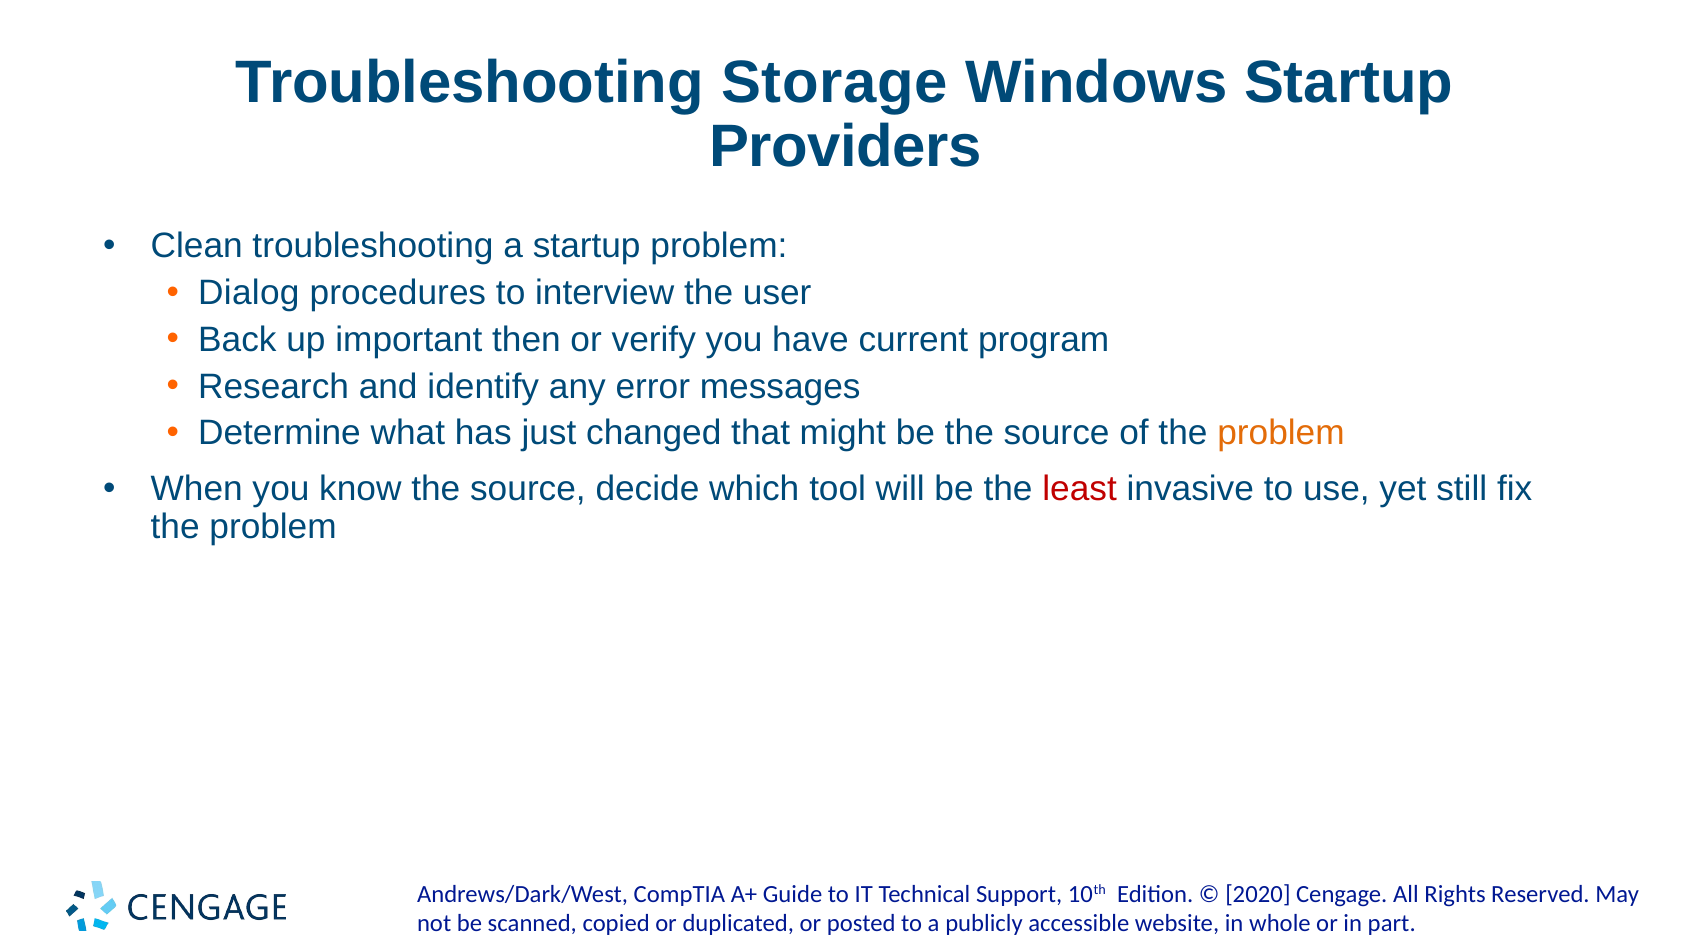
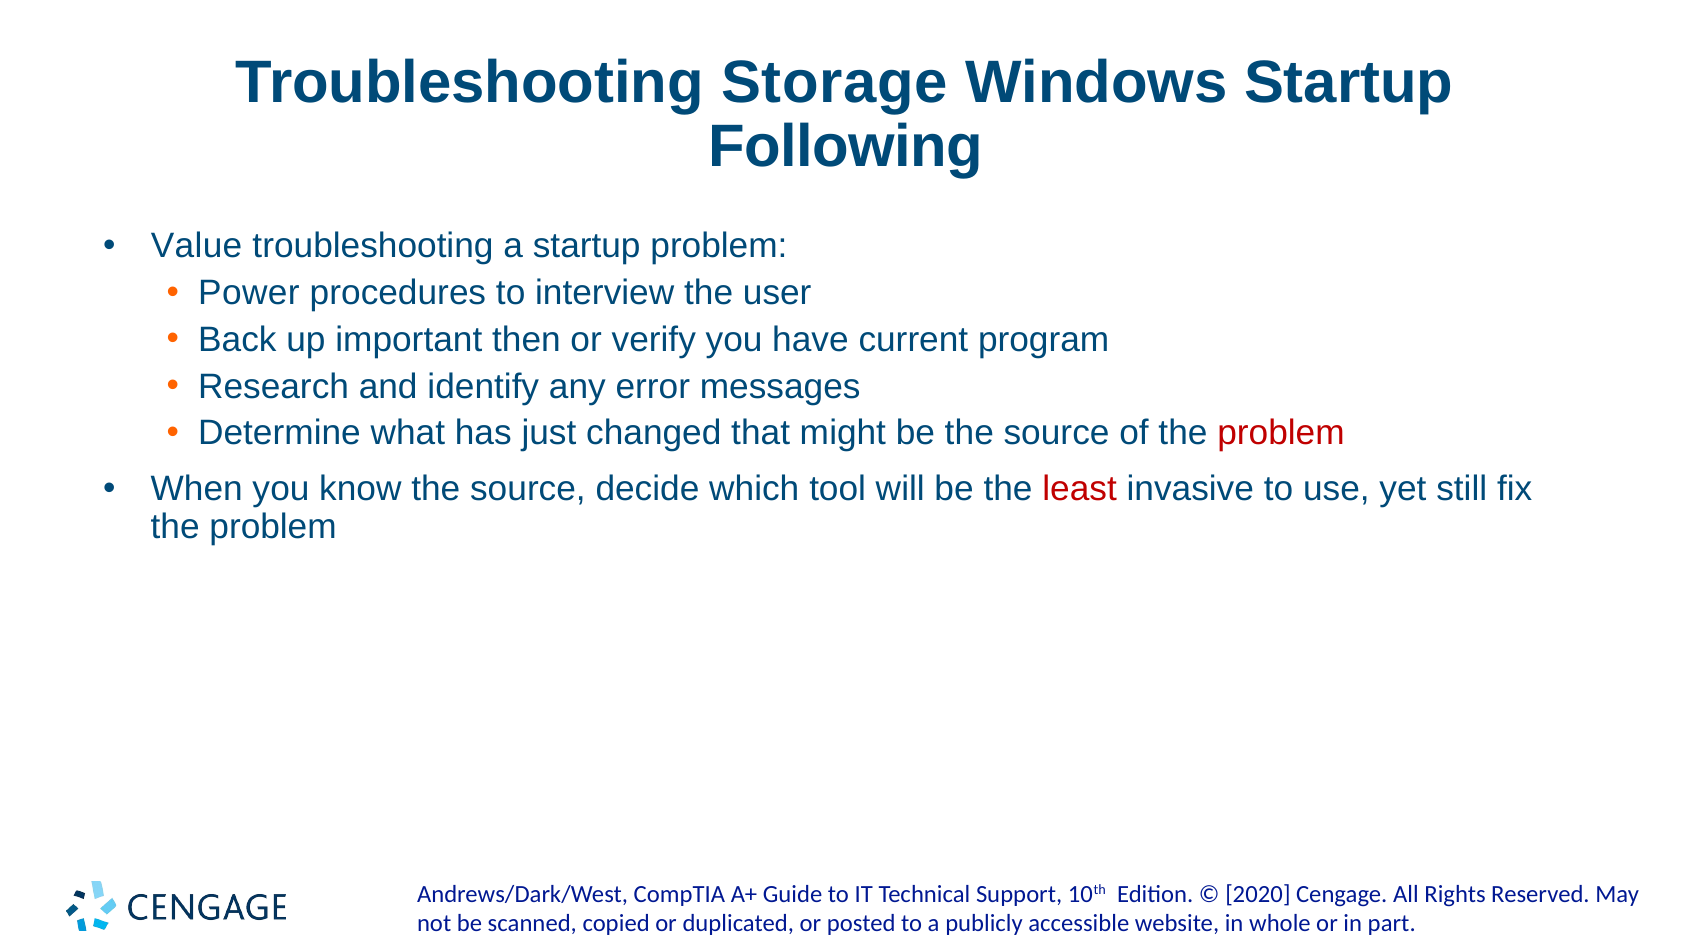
Providers: Providers -> Following
Clean: Clean -> Value
Dialog: Dialog -> Power
problem at (1281, 433) colour: orange -> red
